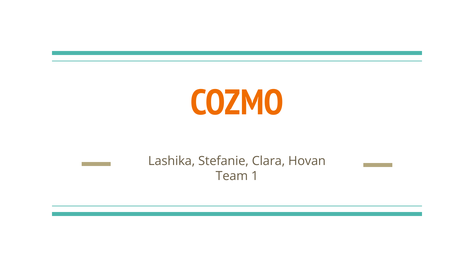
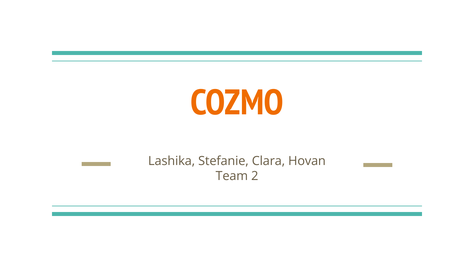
1: 1 -> 2
